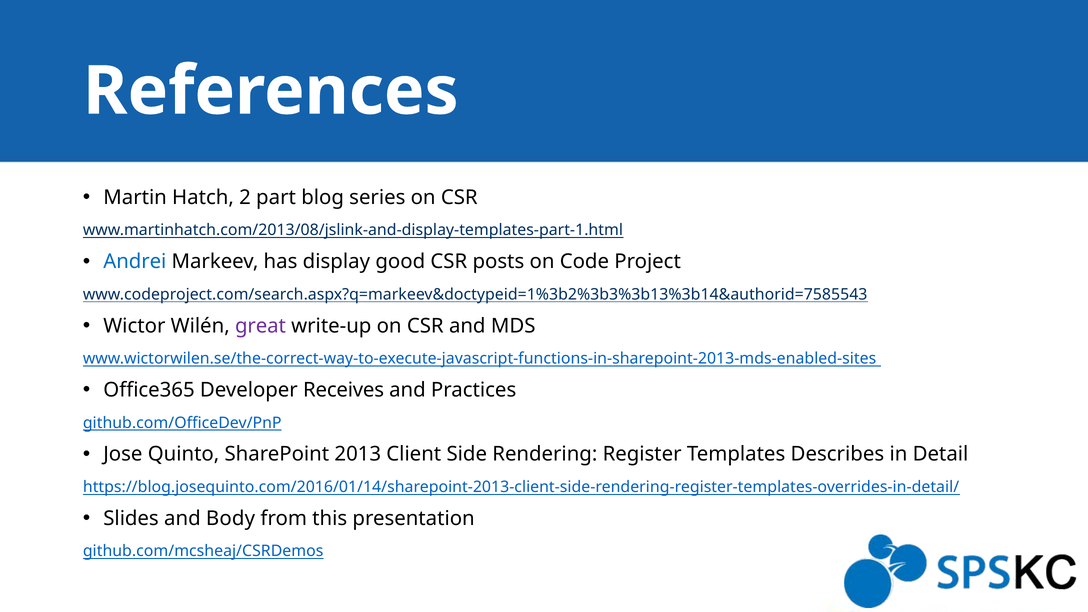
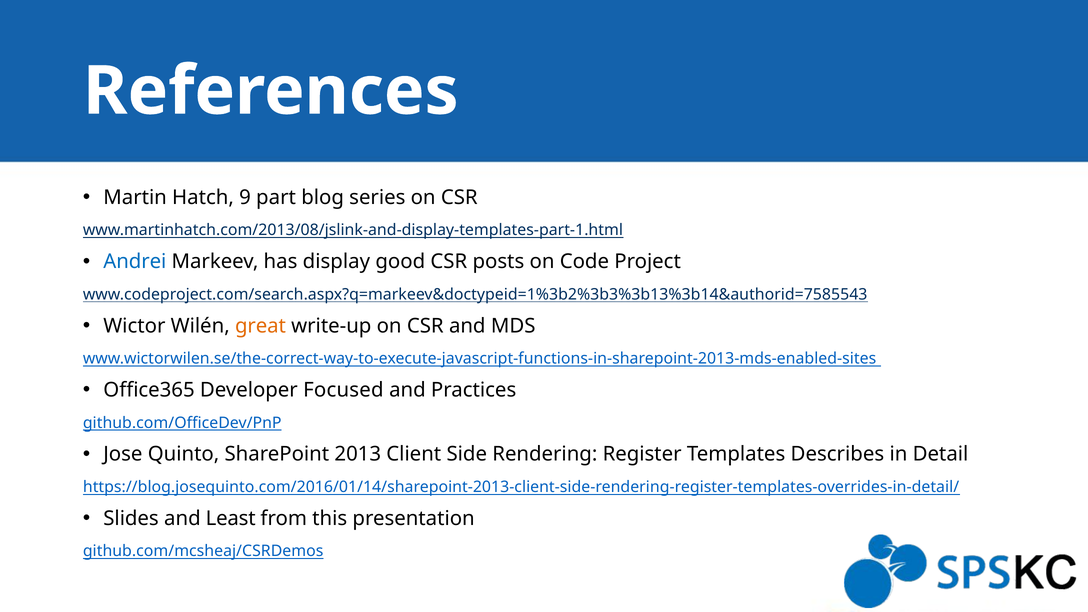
2: 2 -> 9
great colour: purple -> orange
Receives: Receives -> Focused
Body: Body -> Least
